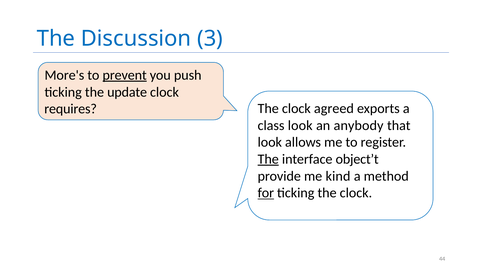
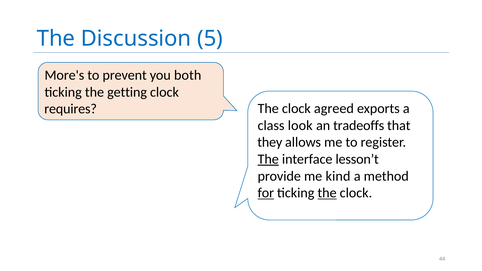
3: 3 -> 5
prevent underline: present -> none
push: push -> both
update: update -> getting
anybody: anybody -> tradeoffs
look at (270, 142): look -> they
object’t: object’t -> lesson’t
the at (327, 193) underline: none -> present
